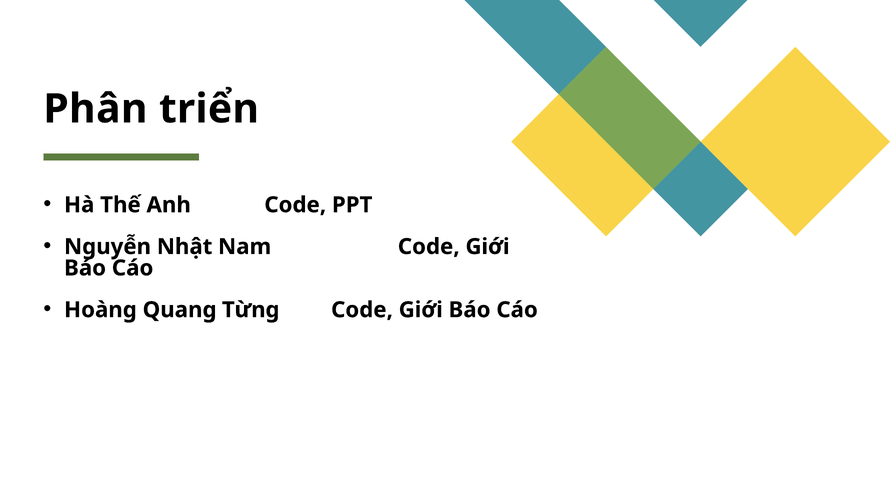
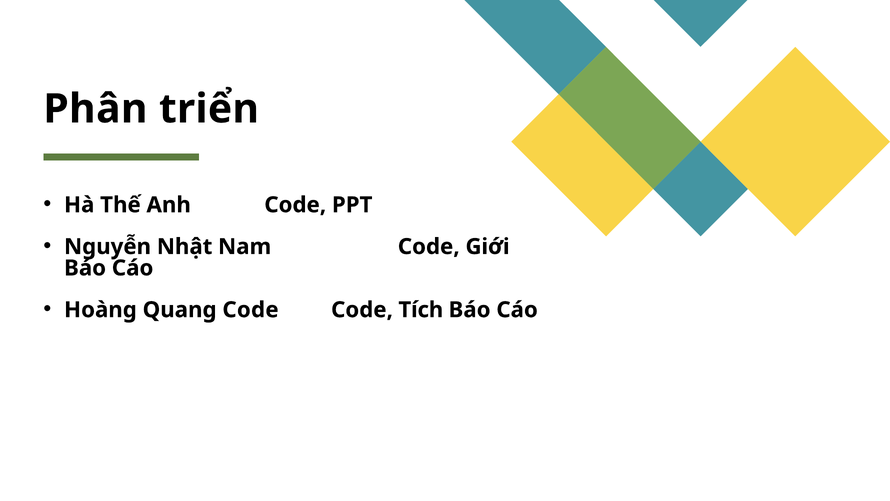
Quang Từng: Từng -> Code
Giới at (421, 310): Giới -> Tích
